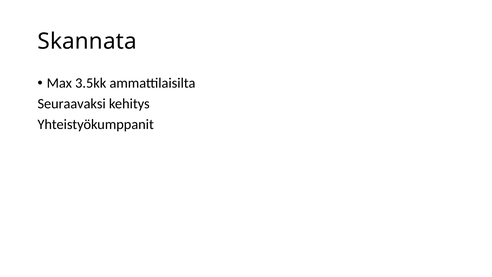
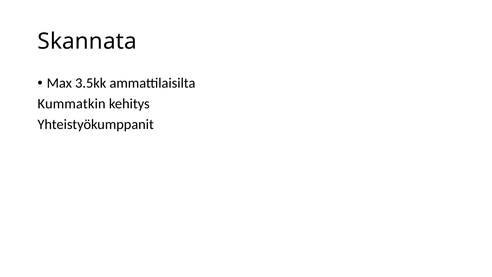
Seuraavaksi: Seuraavaksi -> Kummatkin
